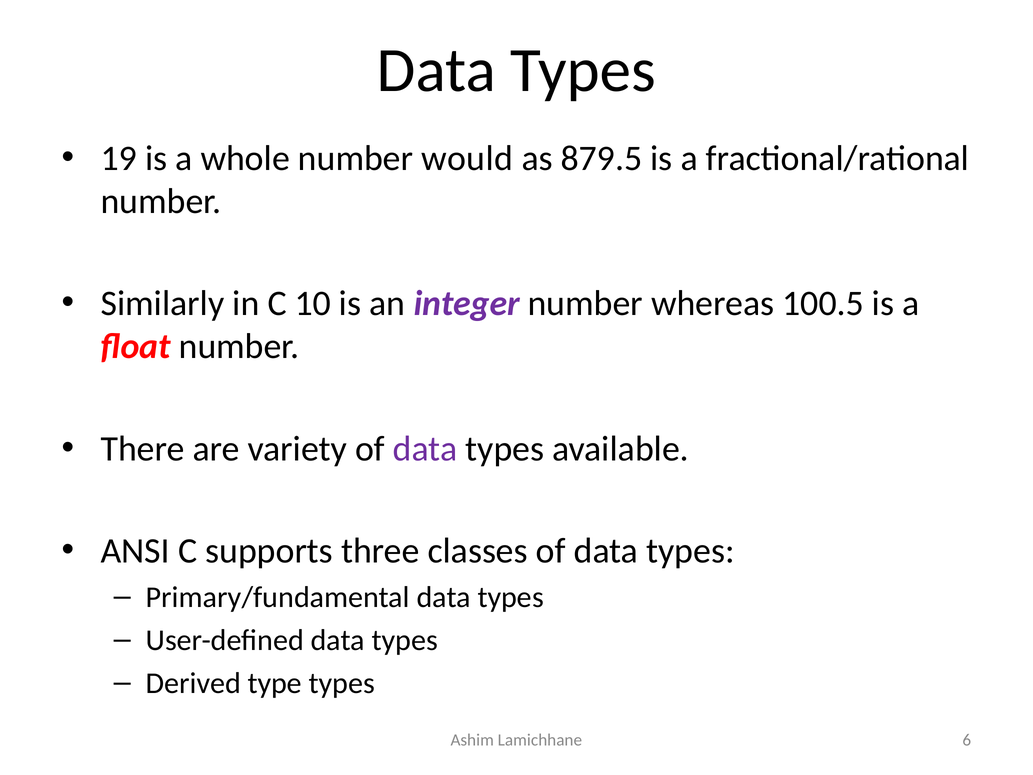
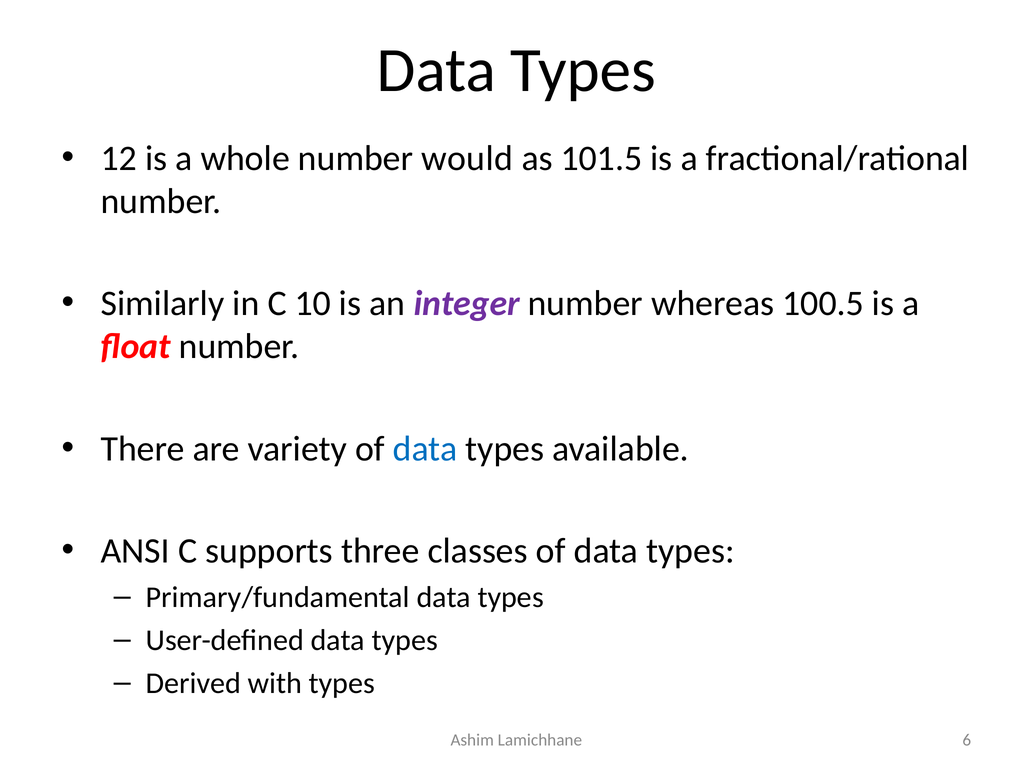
19: 19 -> 12
879.5: 879.5 -> 101.5
data at (425, 449) colour: purple -> blue
type: type -> with
